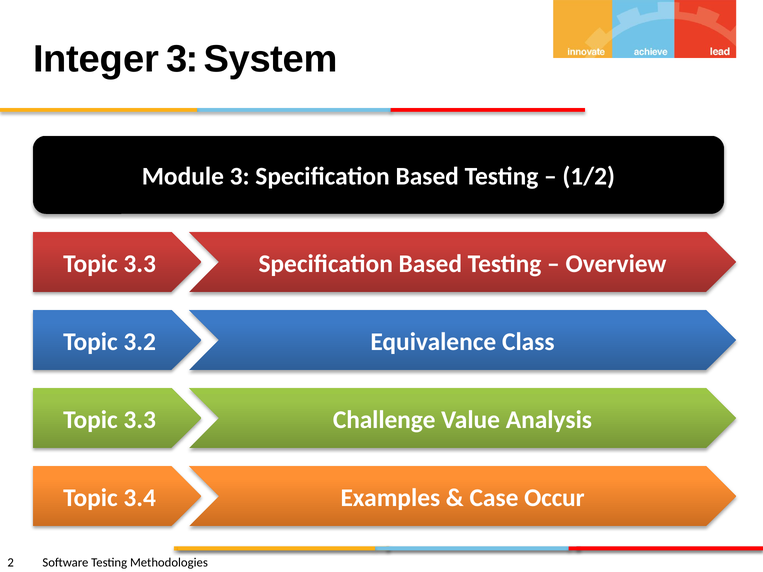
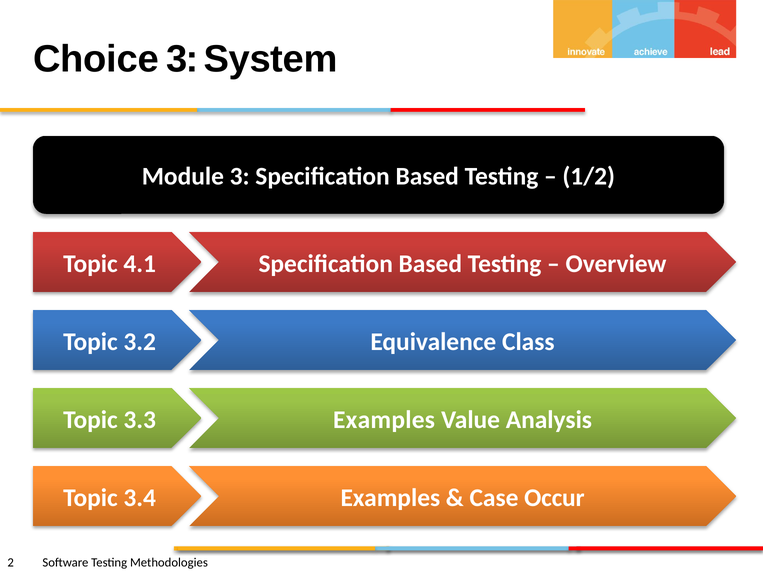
Integer: Integer -> Choice
3.3 at (140, 264): 3.3 -> 4.1
3.3 Challenge: Challenge -> Examples
